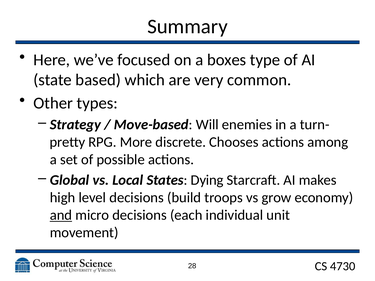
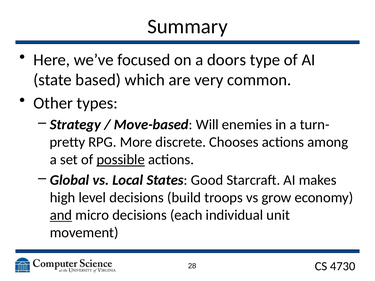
boxes: boxes -> doors
possible underline: none -> present
Dying: Dying -> Good
